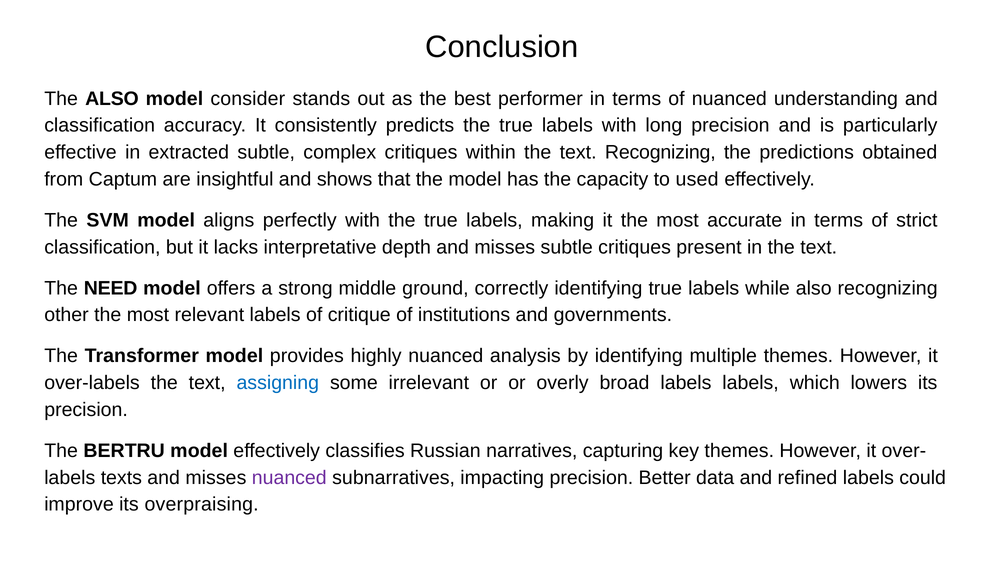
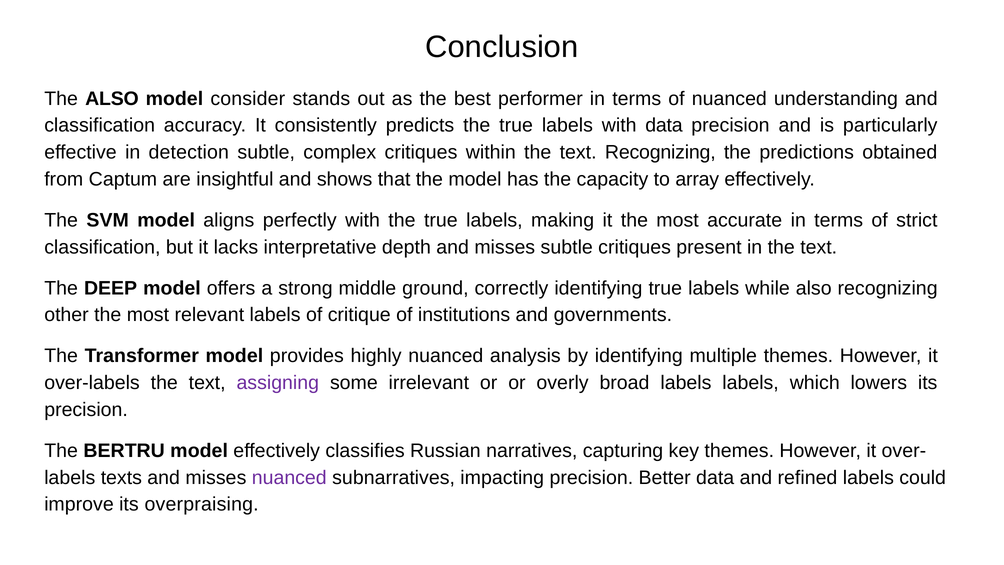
with long: long -> data
extracted: extracted -> detection
used: used -> array
NEED: NEED -> DEEP
assigning colour: blue -> purple
